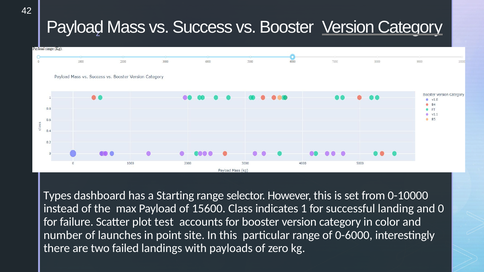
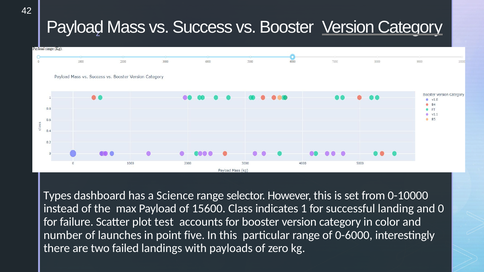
Starting: Starting -> Science
site: site -> five
